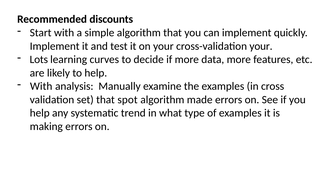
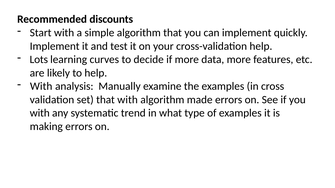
cross-validation your: your -> help
that spot: spot -> with
help at (40, 113): help -> with
